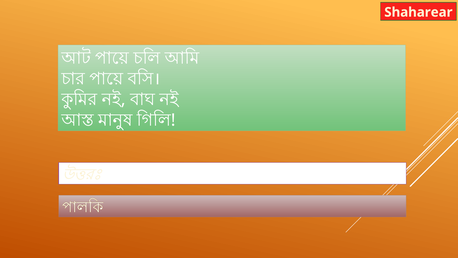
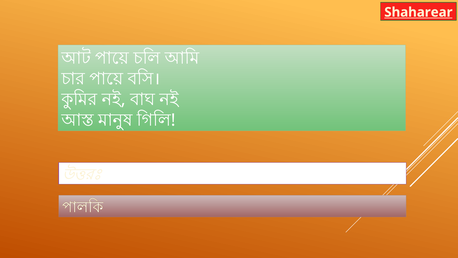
Shaharear underline: none -> present
